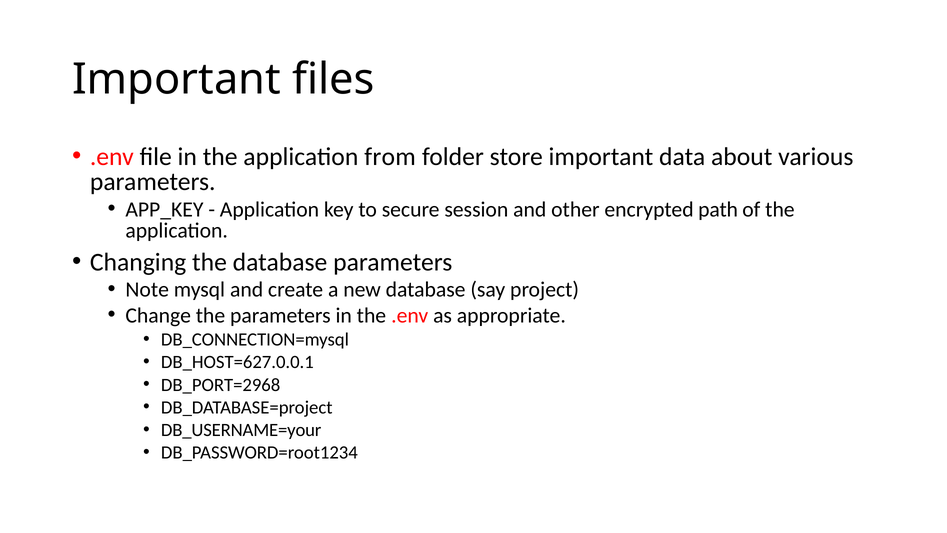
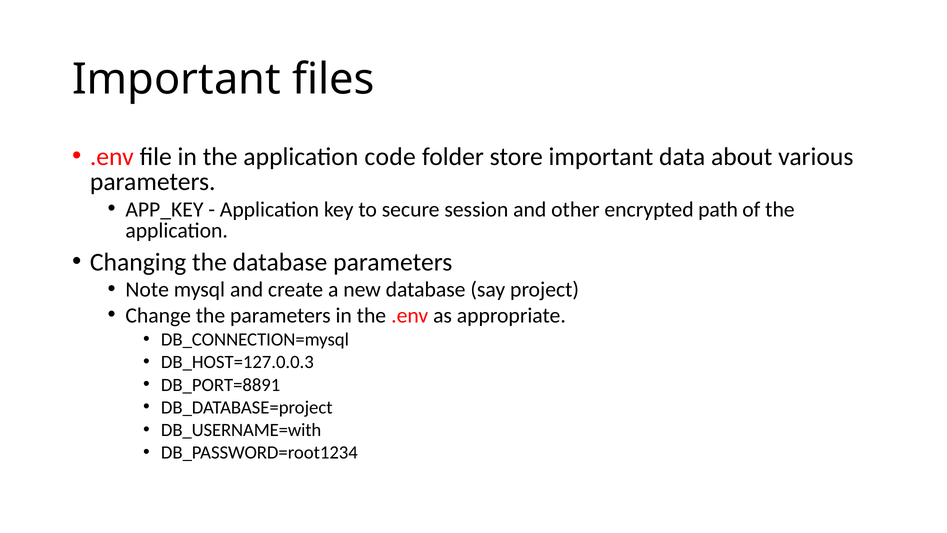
from: from -> code
DB_HOST=627.0.0.1: DB_HOST=627.0.0.1 -> DB_HOST=127.0.0.3
DB_PORT=2968: DB_PORT=2968 -> DB_PORT=8891
DB_USERNAME=your: DB_USERNAME=your -> DB_USERNAME=with
